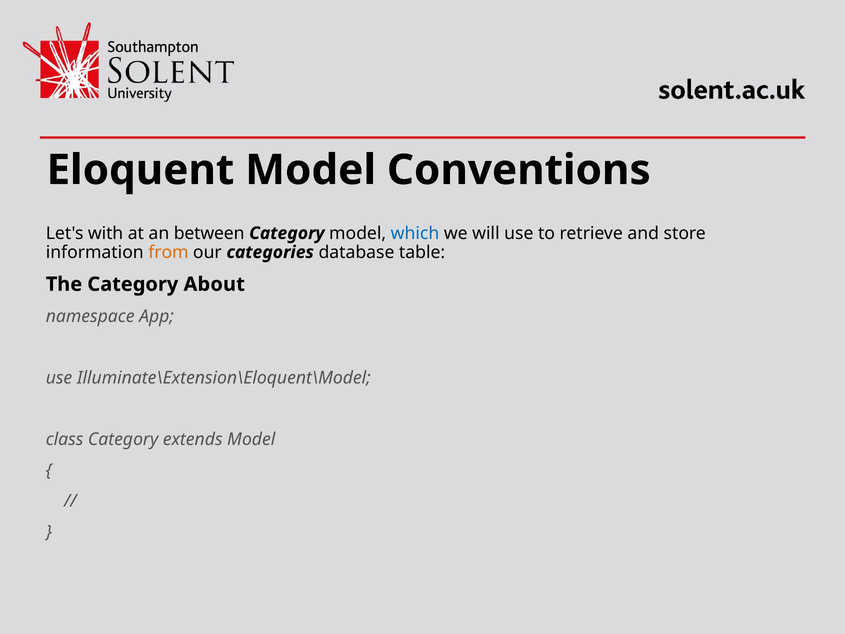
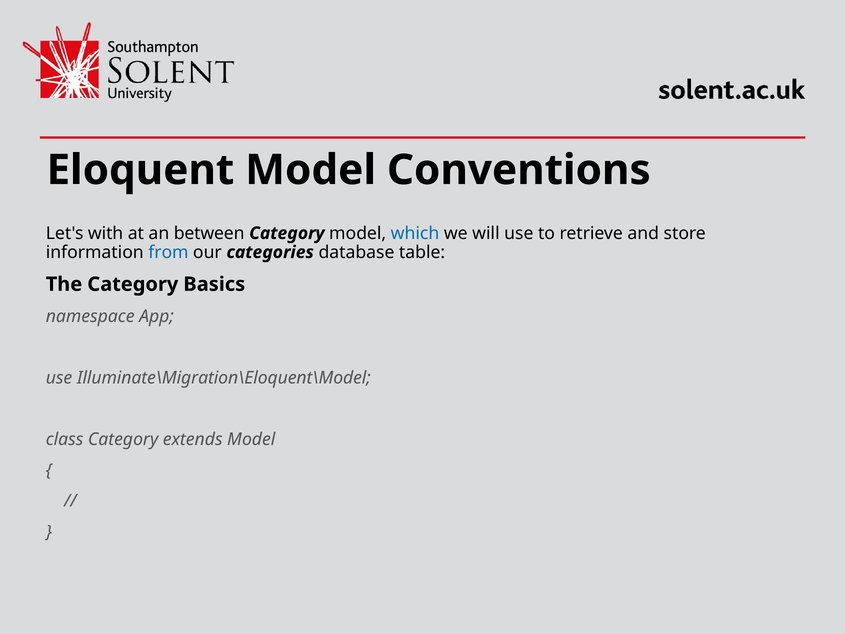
from colour: orange -> blue
About: About -> Basics
Illuminate\Extension\Eloquent\Model: Illuminate\Extension\Eloquent\Model -> Illuminate\Migration\Eloquent\Model
